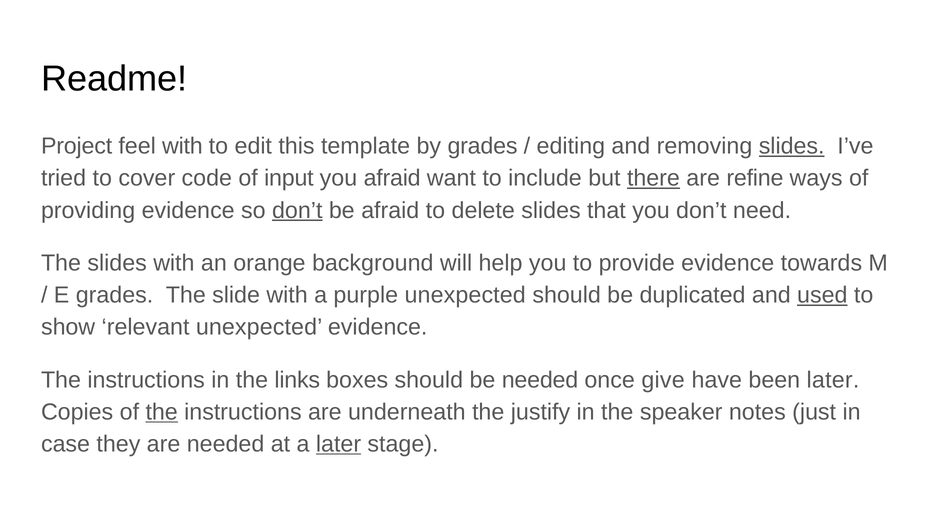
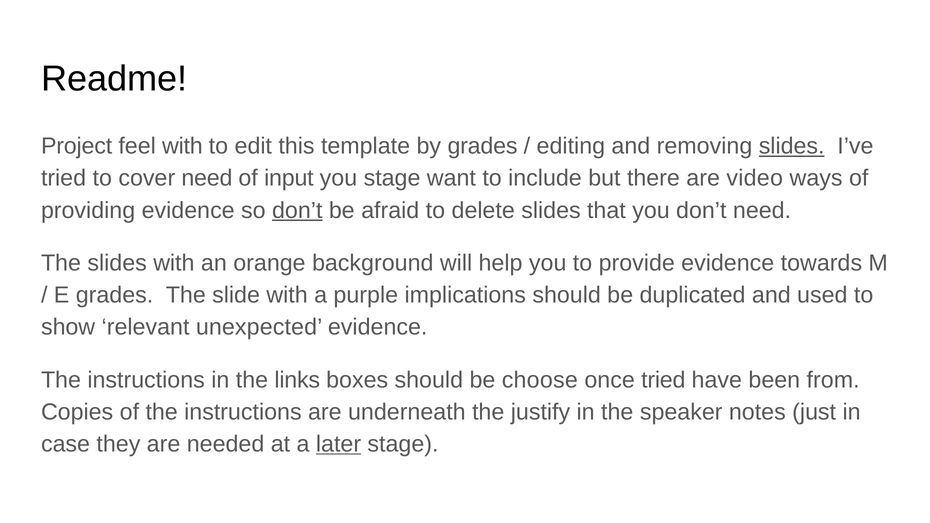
cover code: code -> need
you afraid: afraid -> stage
there underline: present -> none
refine: refine -> video
purple unexpected: unexpected -> implications
used underline: present -> none
be needed: needed -> choose
once give: give -> tried
been later: later -> from
the at (162, 412) underline: present -> none
